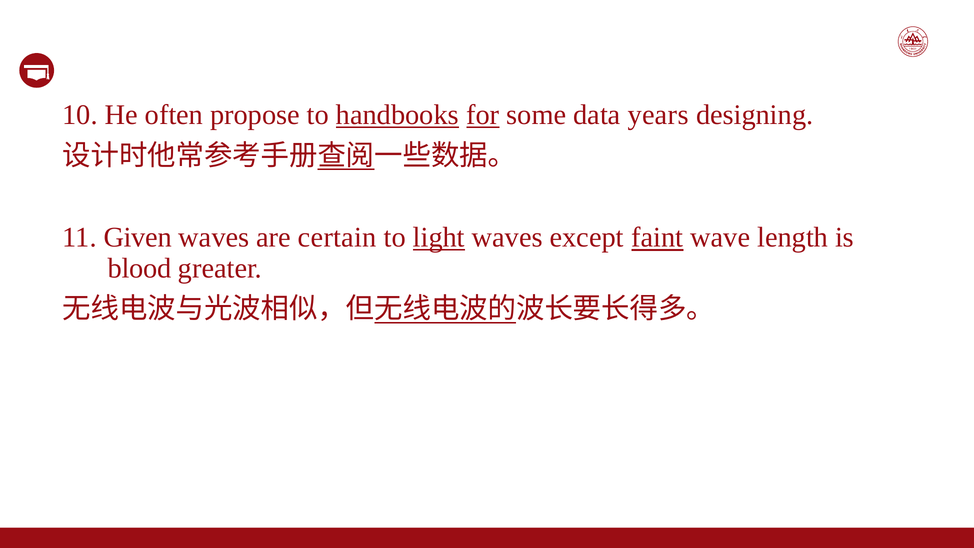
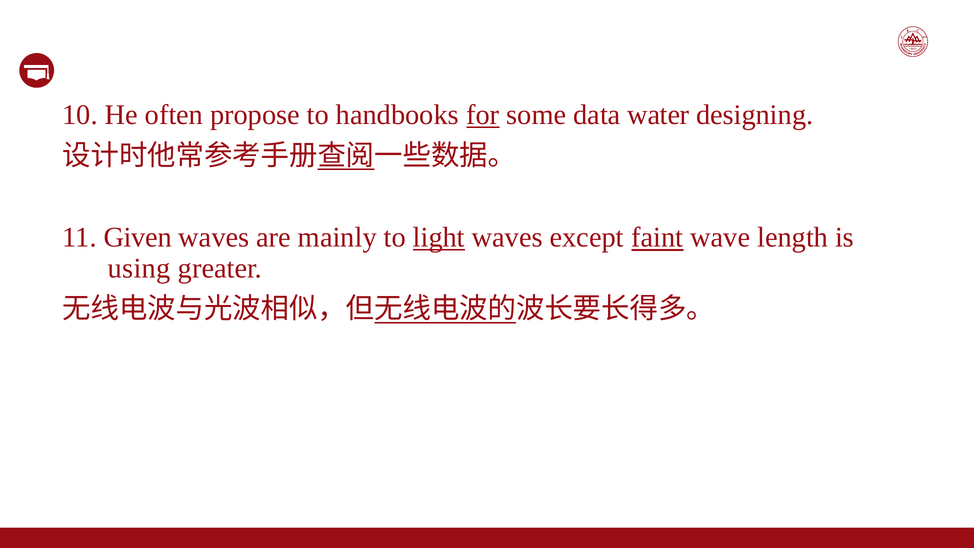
handbooks underline: present -> none
years: years -> water
certain: certain -> mainly
blood: blood -> using
